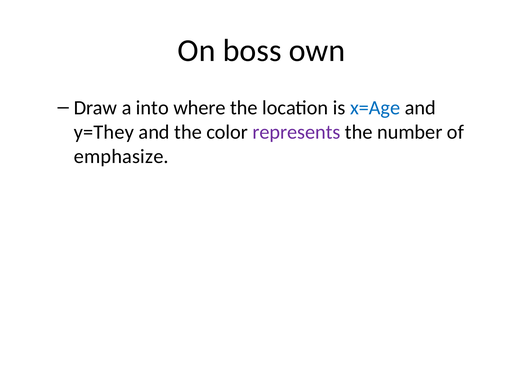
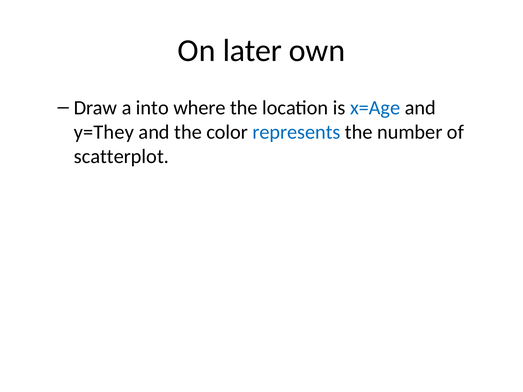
boss: boss -> later
represents colour: purple -> blue
emphasize: emphasize -> scatterplot
